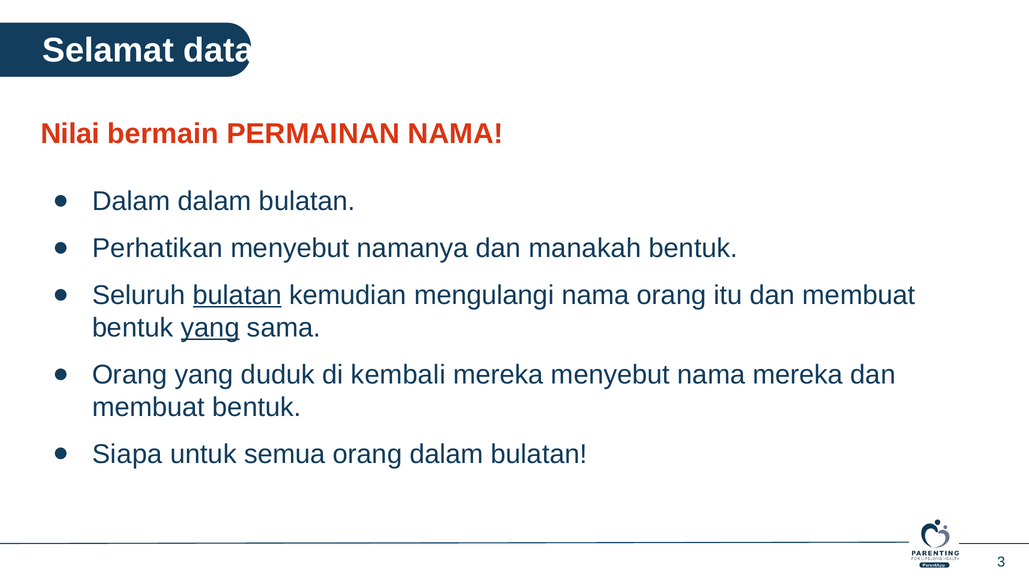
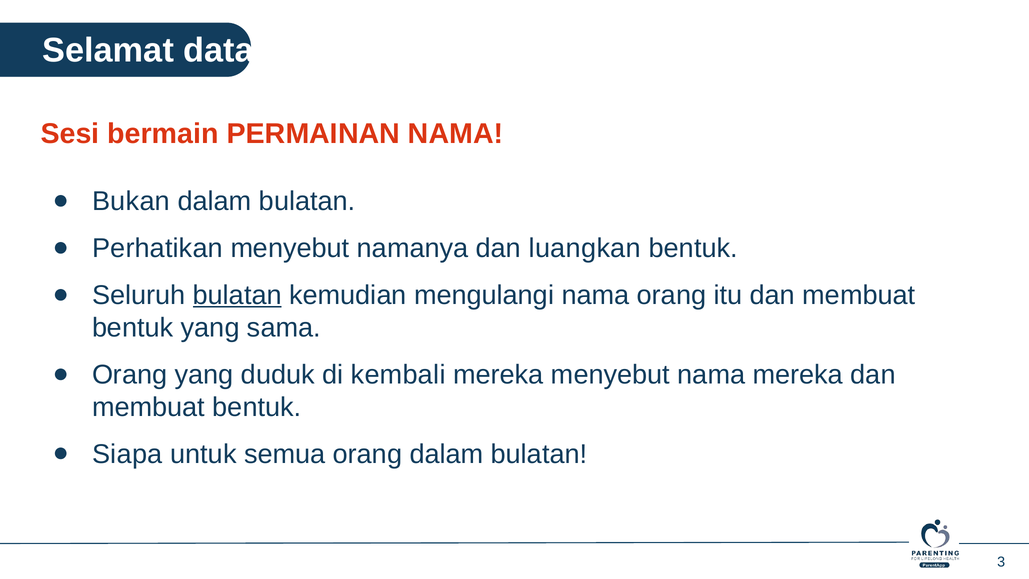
Nilai: Nilai -> Sesi
Dalam at (131, 201): Dalam -> Bukan
manakah: manakah -> luangkan
yang at (210, 328) underline: present -> none
